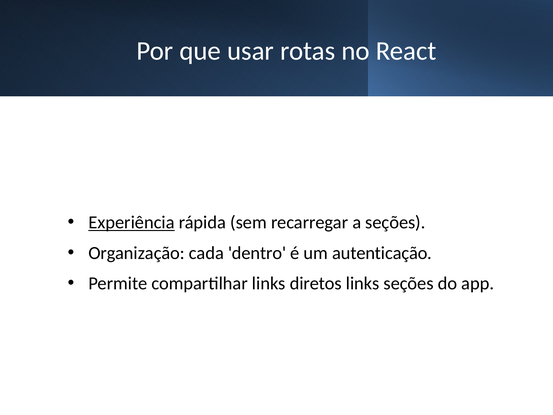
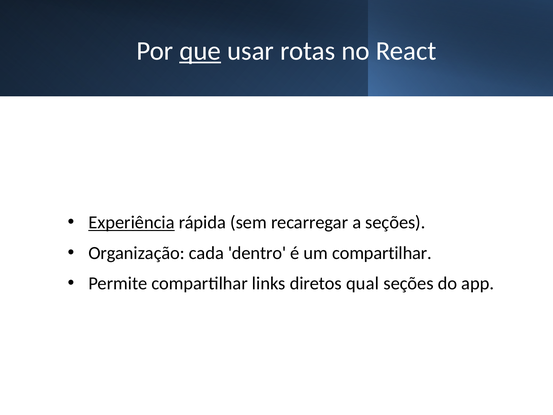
que underline: none -> present
um autenticação: autenticação -> compartilhar
diretos links: links -> qual
